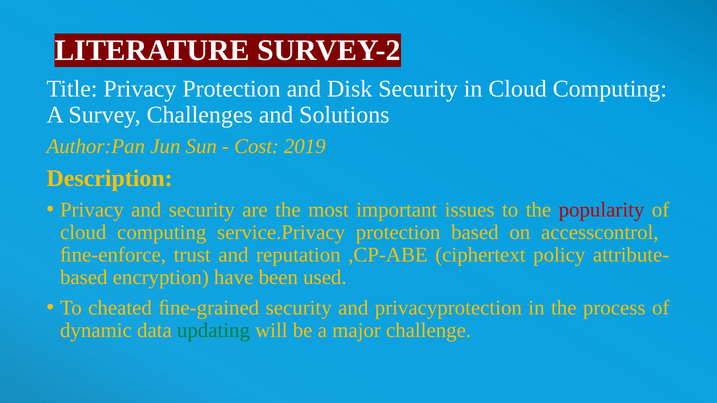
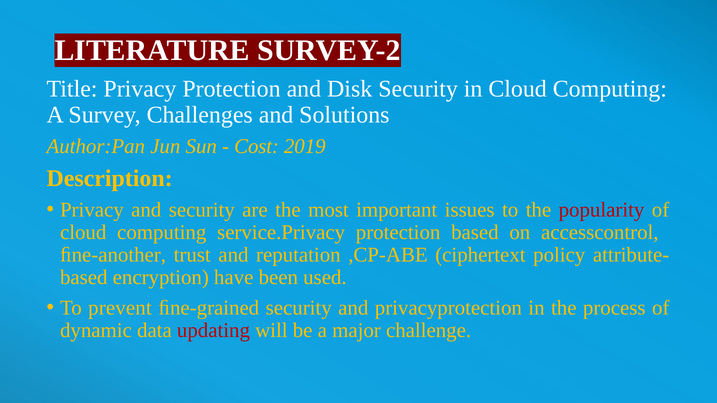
ﬁne-enforce: ﬁne-enforce -> ﬁne-another
cheated: cheated -> prevent
updating colour: green -> red
